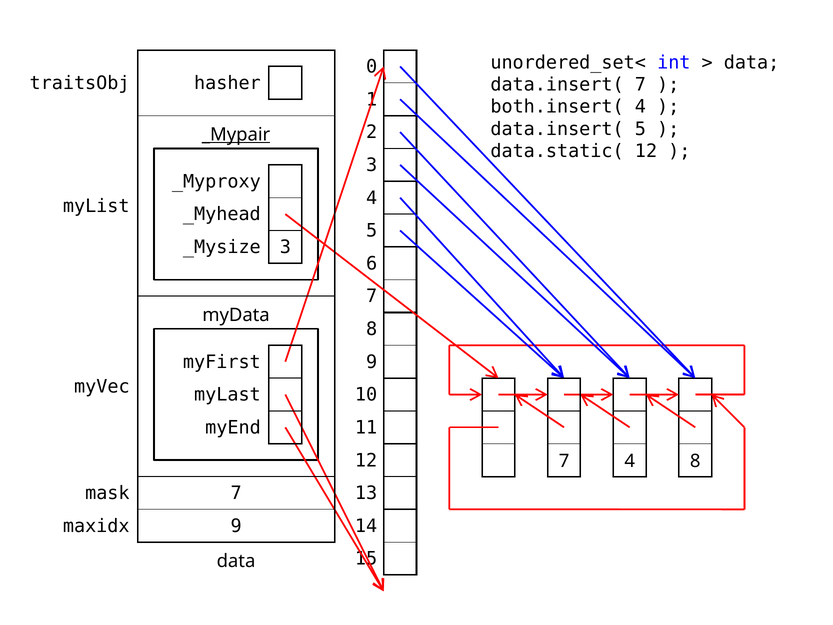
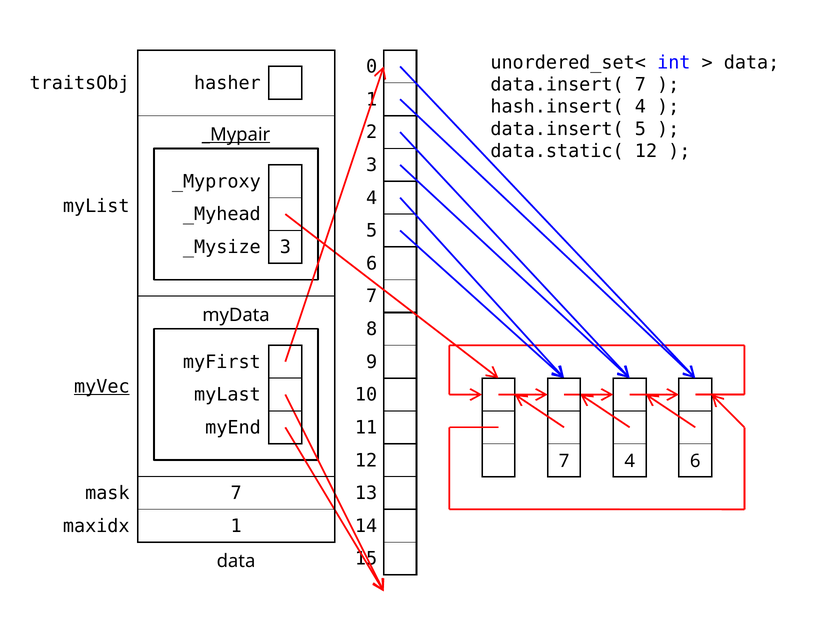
both.insert(: both.insert( -> hash.insert(
myVec underline: none -> present
4 8: 8 -> 6
maxidx 9: 9 -> 1
